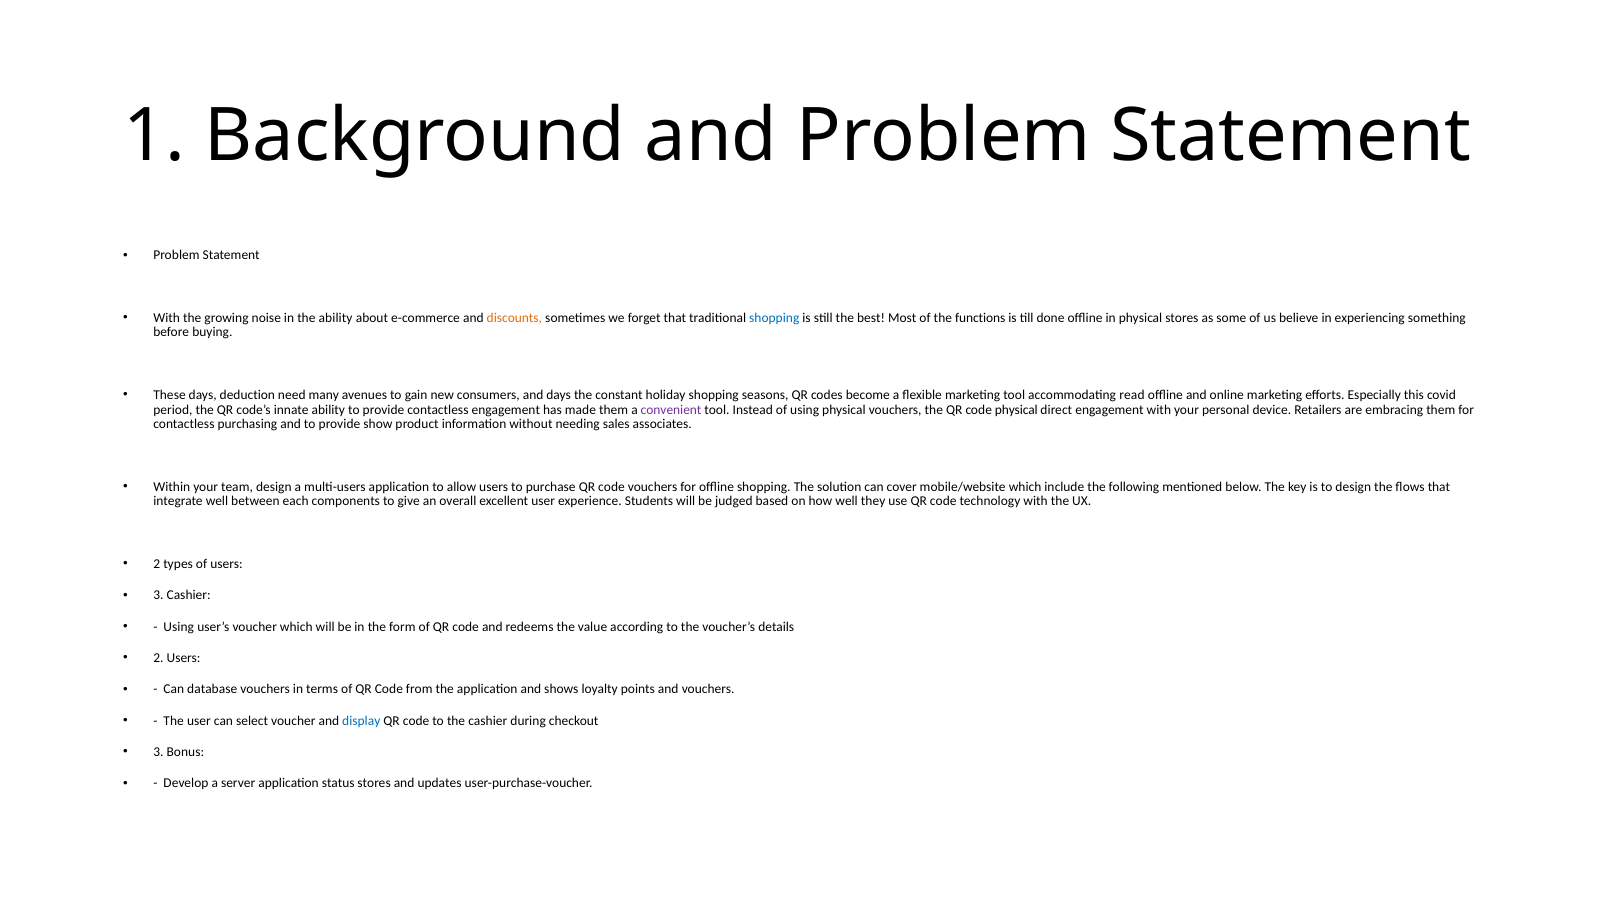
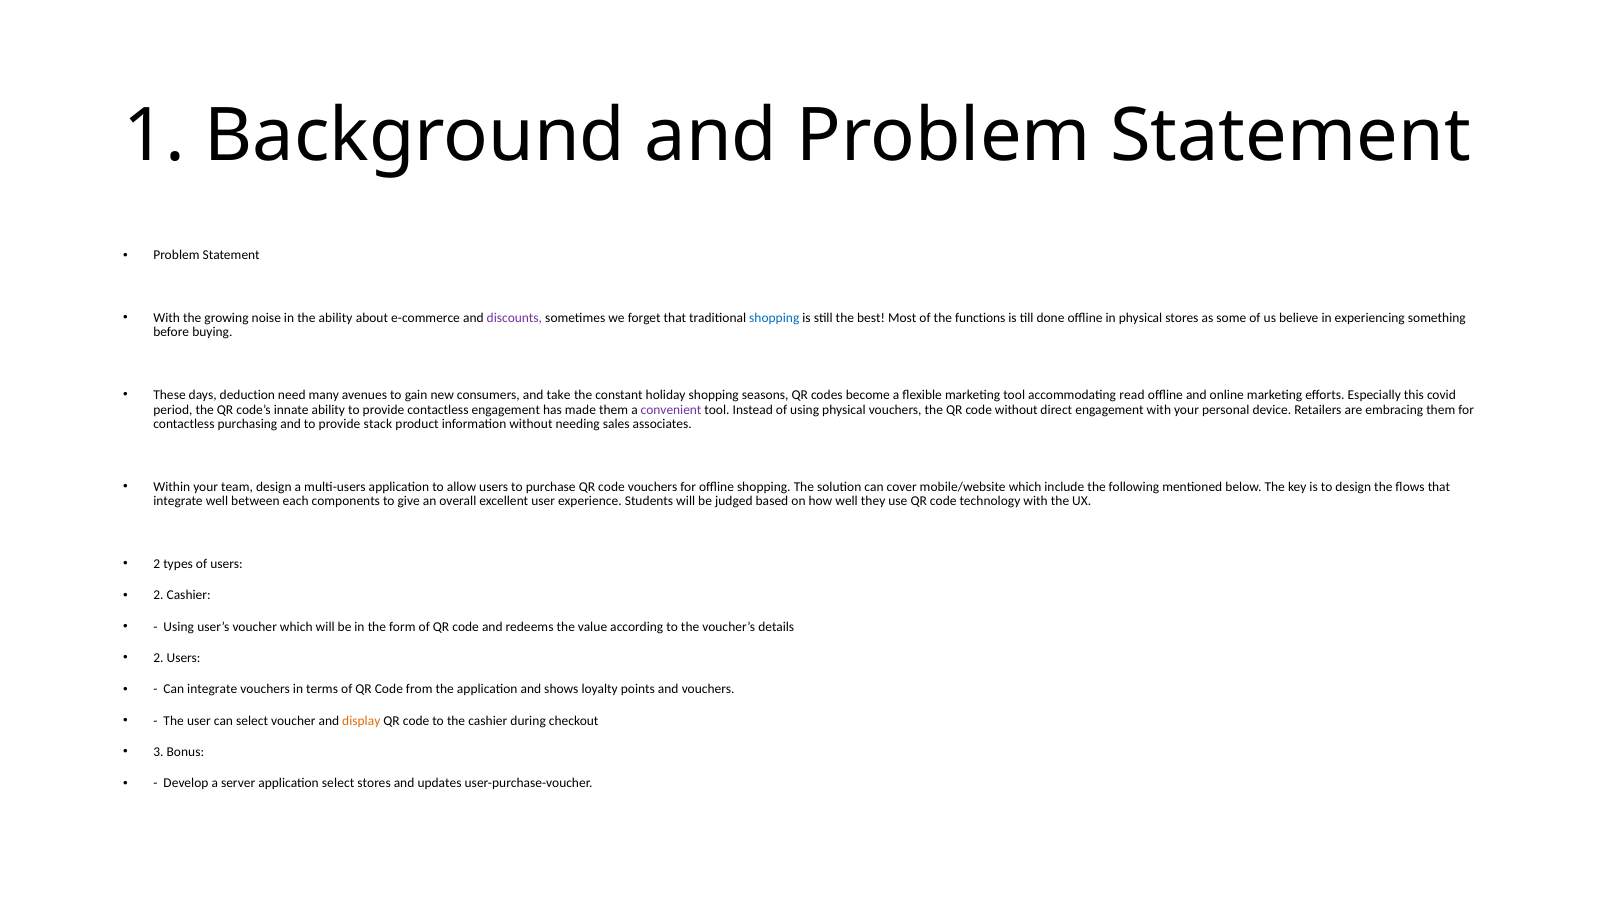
discounts colour: orange -> purple
and days: days -> take
code physical: physical -> without
show: show -> stack
3 at (158, 595): 3 -> 2
Can database: database -> integrate
display colour: blue -> orange
application status: status -> select
